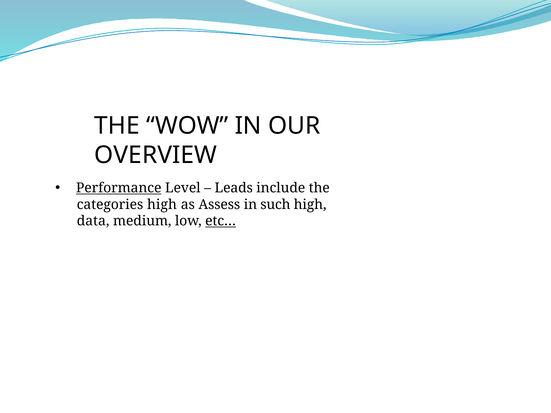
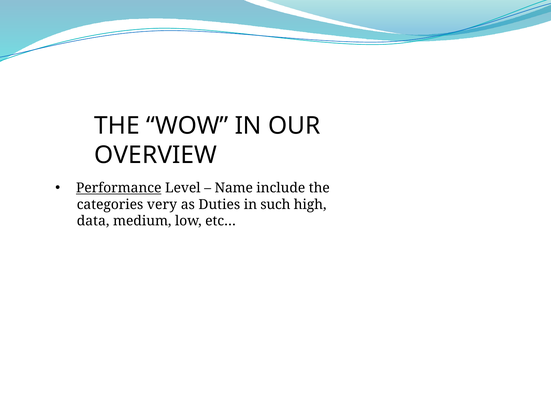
Leads: Leads -> Name
categories high: high -> very
Assess: Assess -> Duties
etc… underline: present -> none
